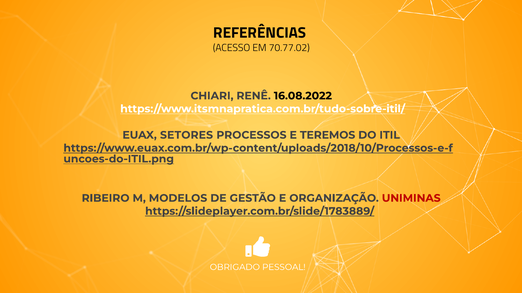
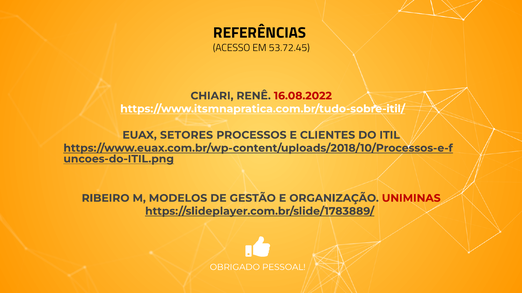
70.77.02: 70.77.02 -> 53.72.45
16.08.2022 colour: black -> red
TEREMOS: TEREMOS -> CLIENTES
